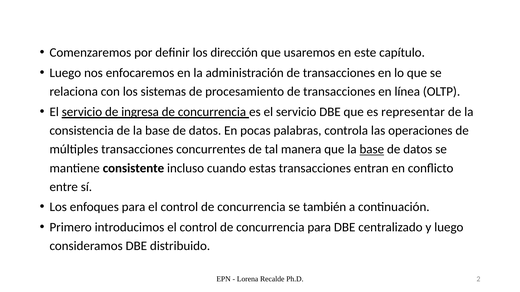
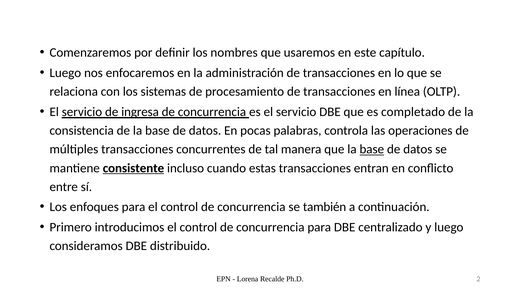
dirección: dirección -> nombres
representar: representar -> completado
consistente underline: none -> present
